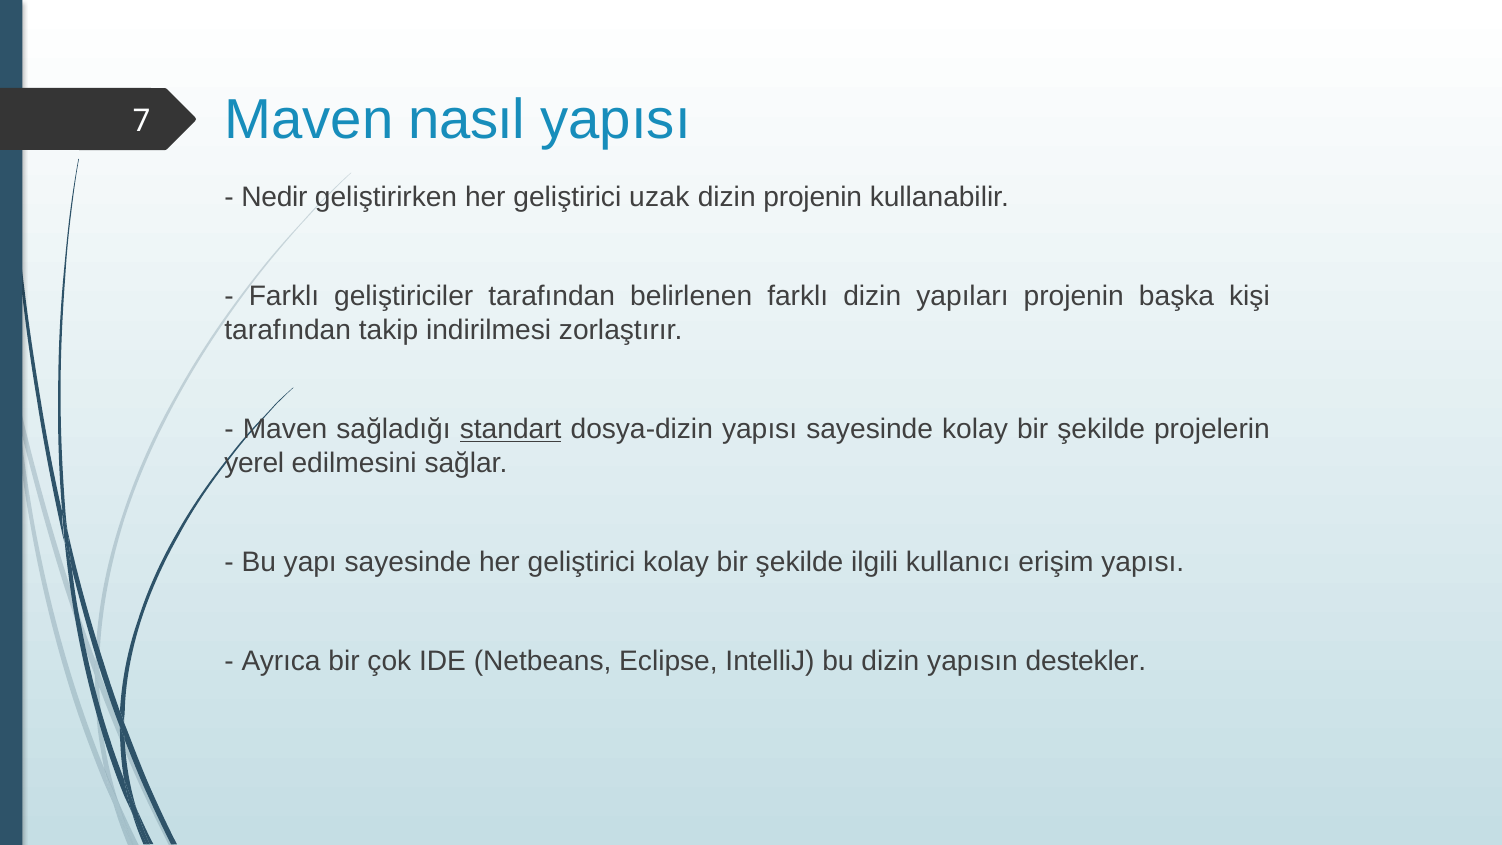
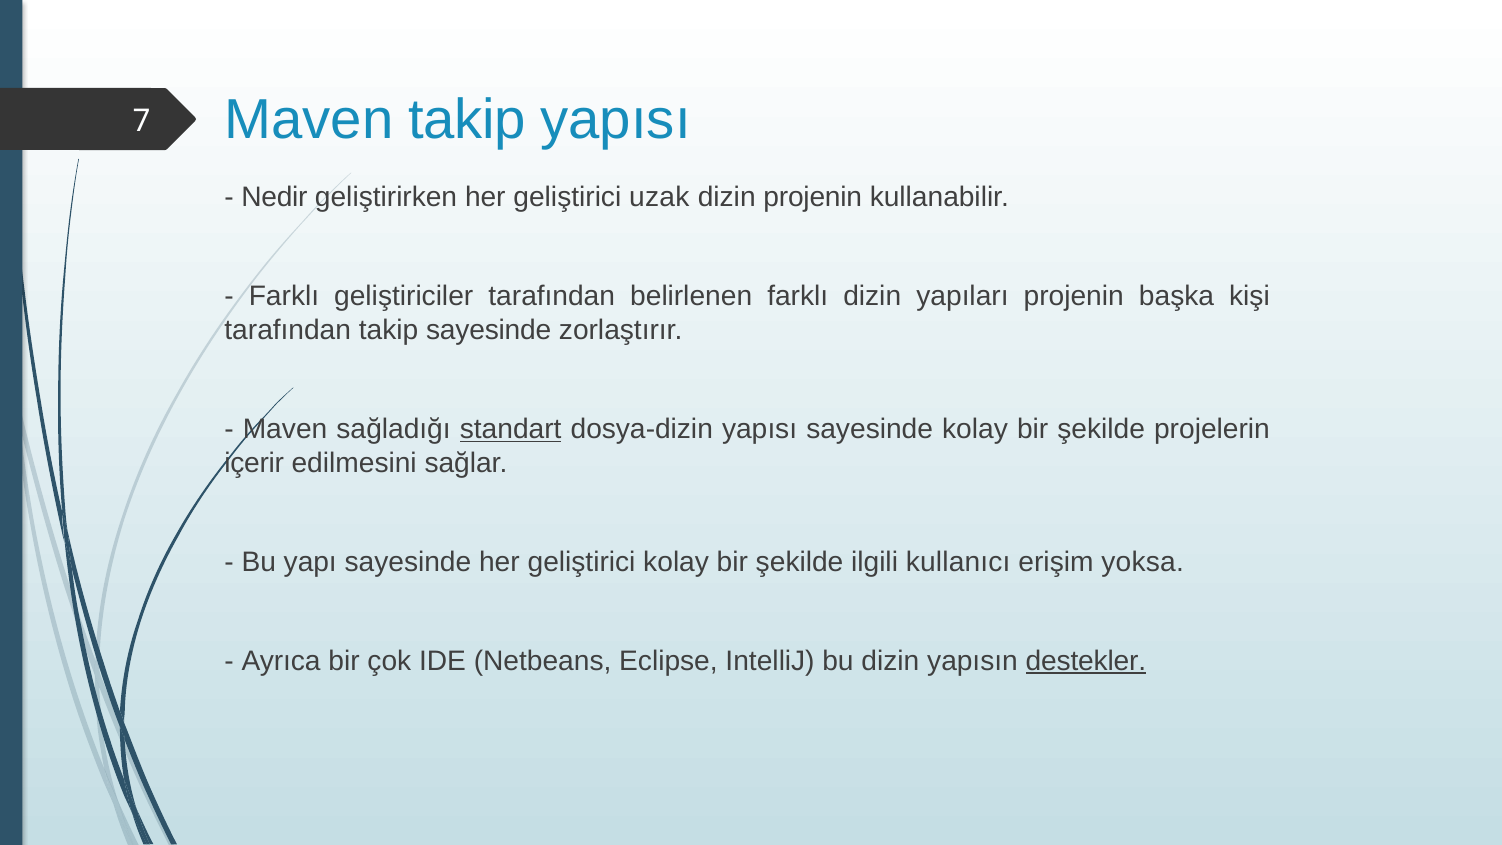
Maven nasıl: nasıl -> takip
takip indirilmesi: indirilmesi -> sayesinde
yerel: yerel -> içerir
erişim yapısı: yapısı -> yoksa
destekler underline: none -> present
